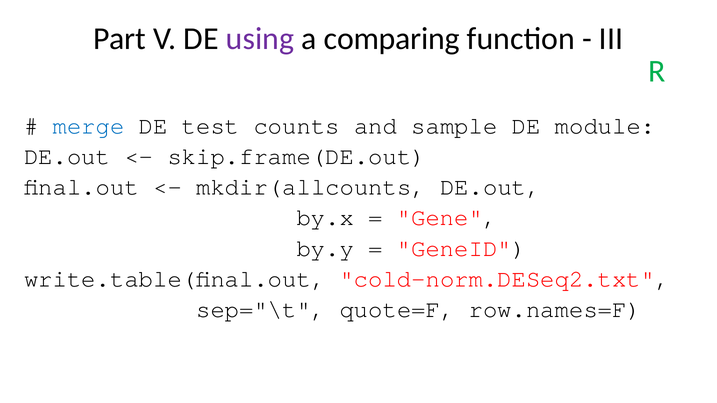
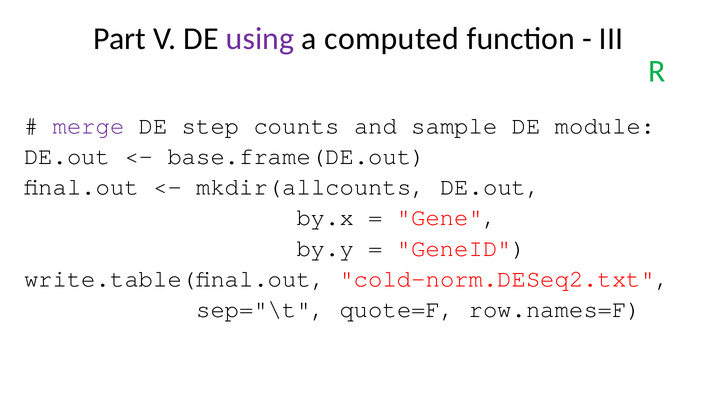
comparing: comparing -> computed
merge colour: blue -> purple
test: test -> step
skip.frame(DE.out: skip.frame(DE.out -> base.frame(DE.out
